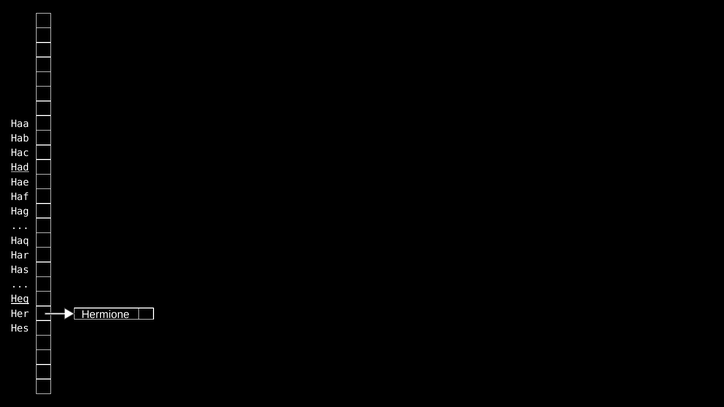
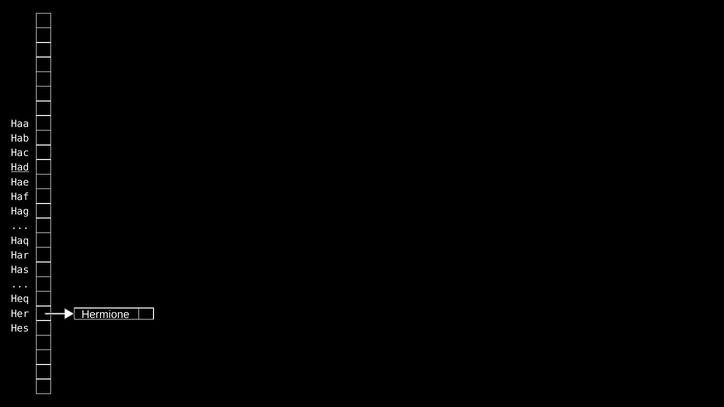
Heq underline: present -> none
